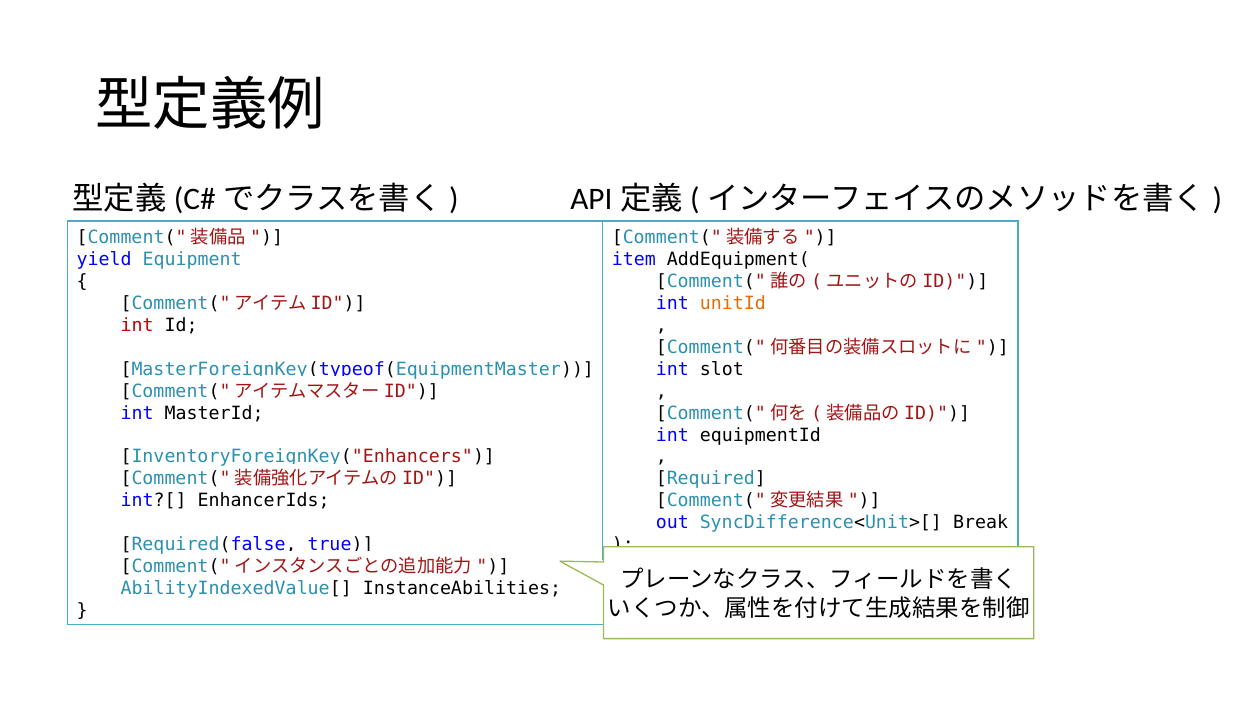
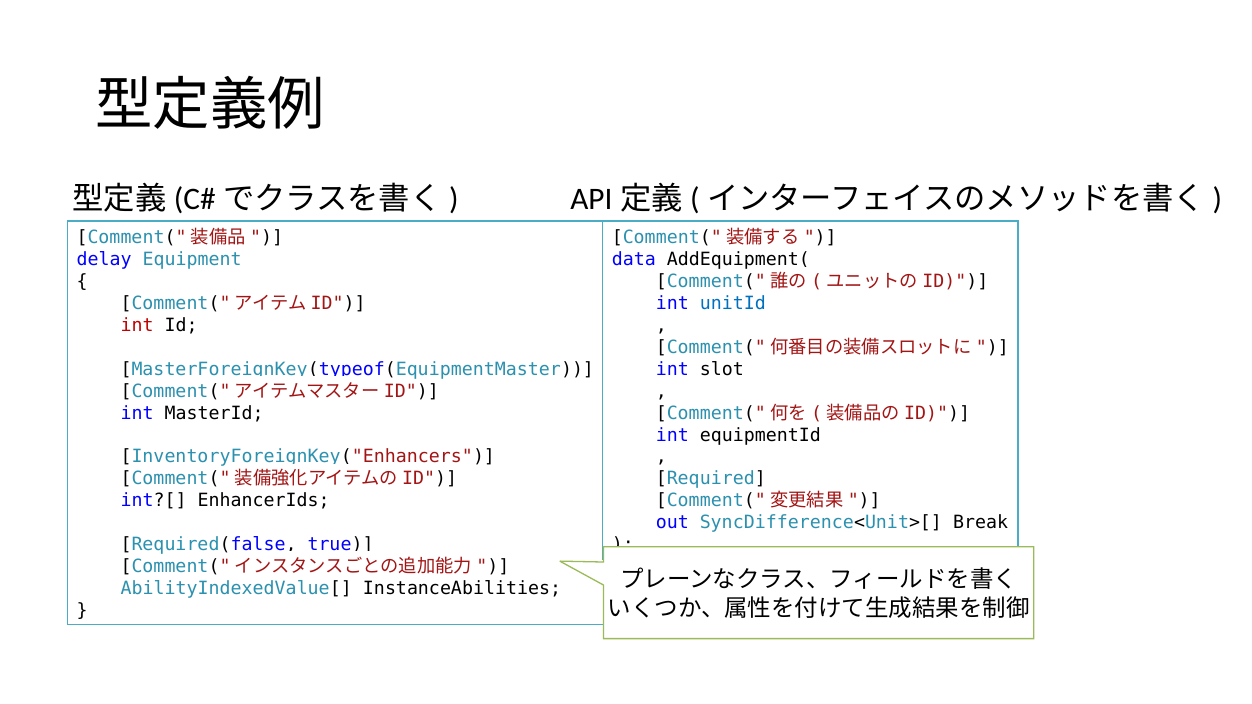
yield: yield -> delay
item: item -> data
unitId colour: orange -> blue
